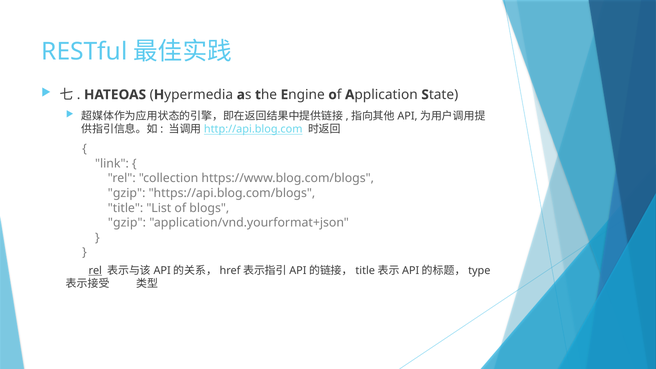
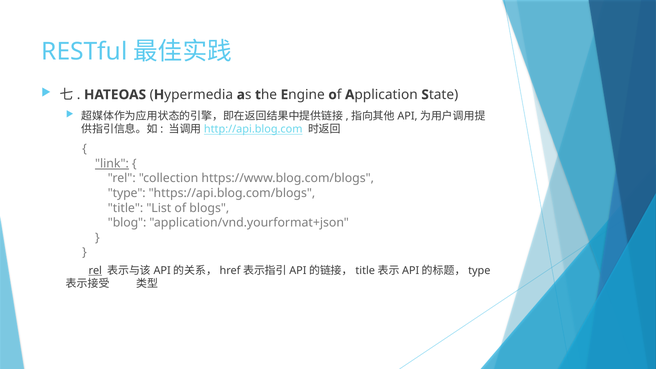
link underline: none -> present
gzip at (127, 193): gzip -> type
gzip at (127, 223): gzip -> blog
